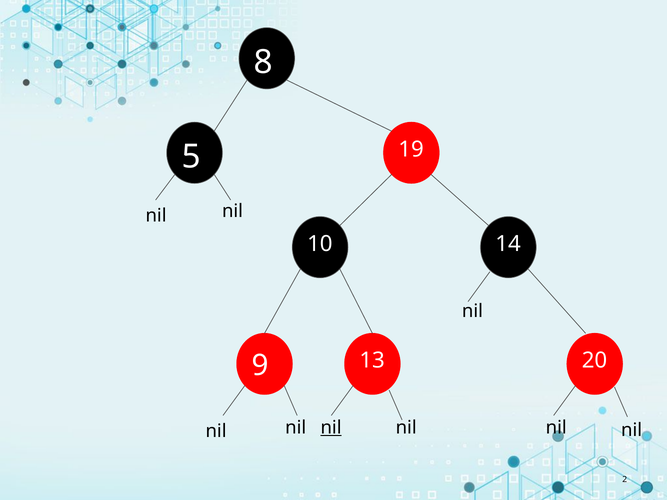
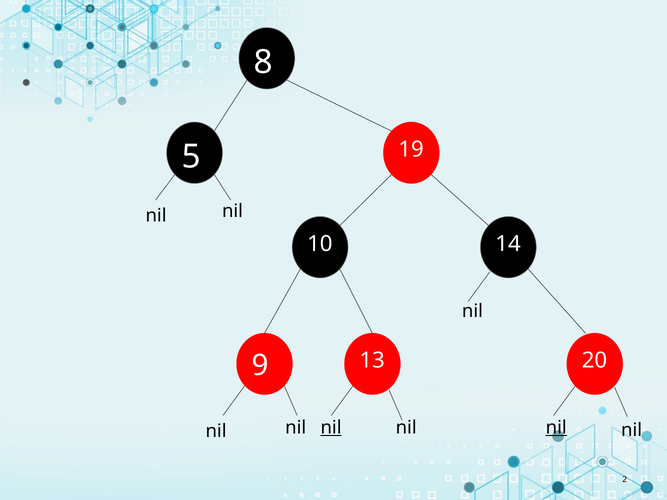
nil at (556, 428) underline: none -> present
